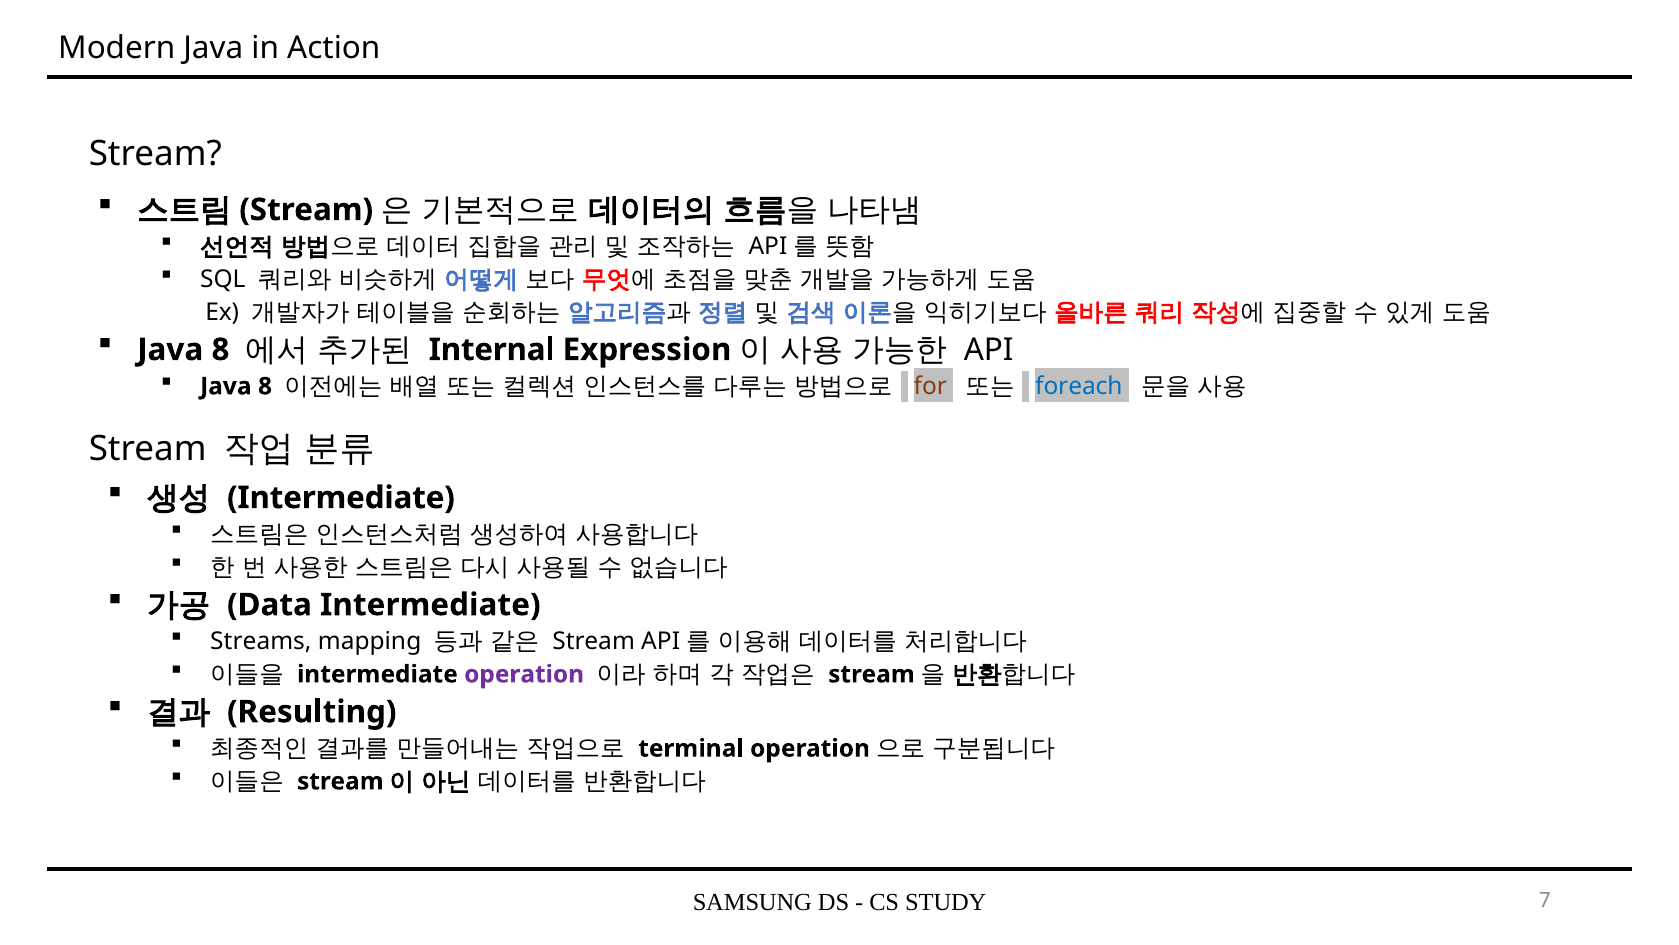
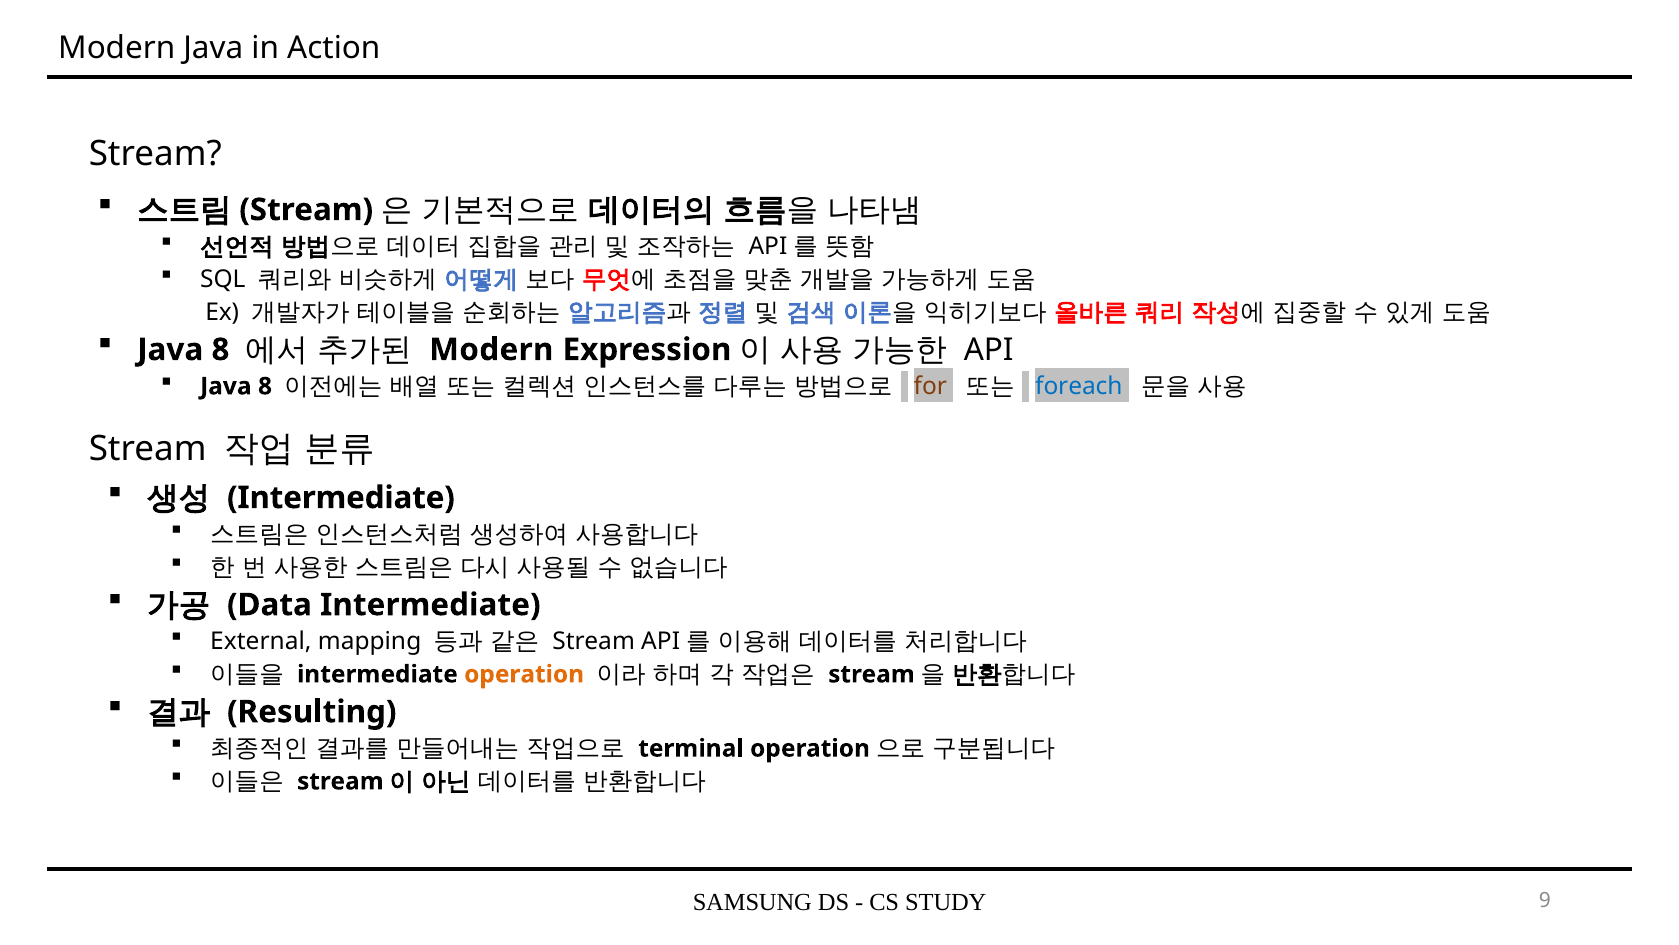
Internal at (492, 350): Internal -> Modern
Streams: Streams -> External
operation at (524, 674) colour: purple -> orange
7: 7 -> 9
